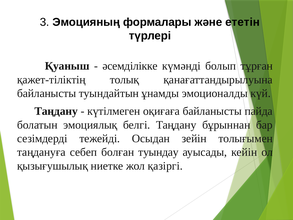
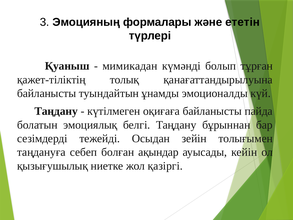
әсемдiлiкке: әсемдiлiкке -> мимикадан
туындау: туындау -> ақындар
